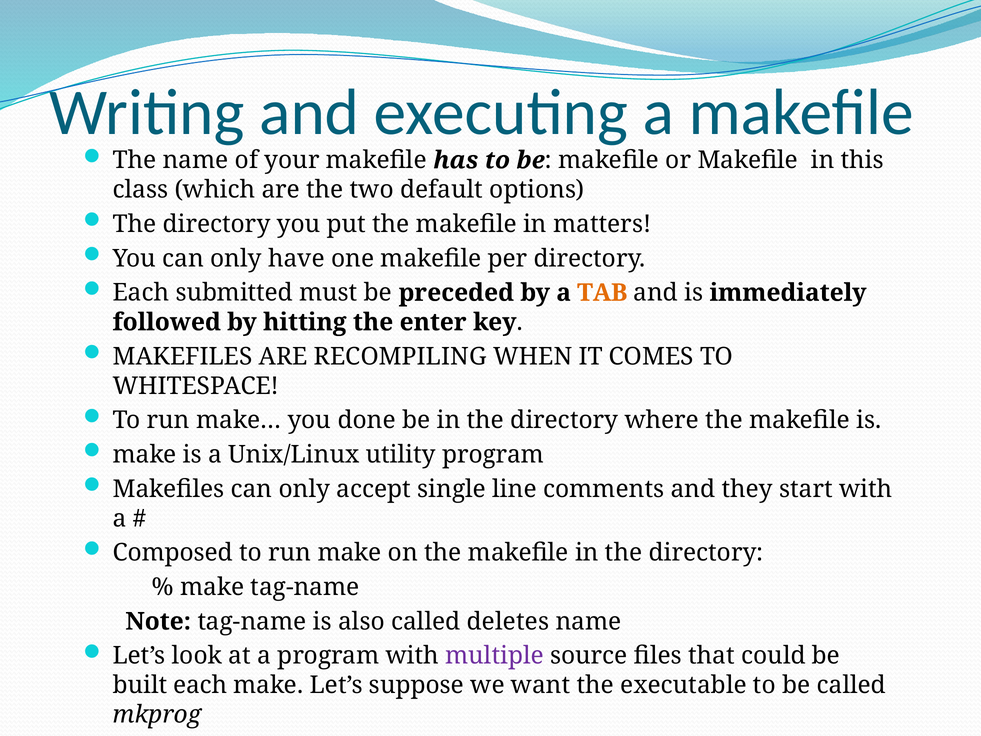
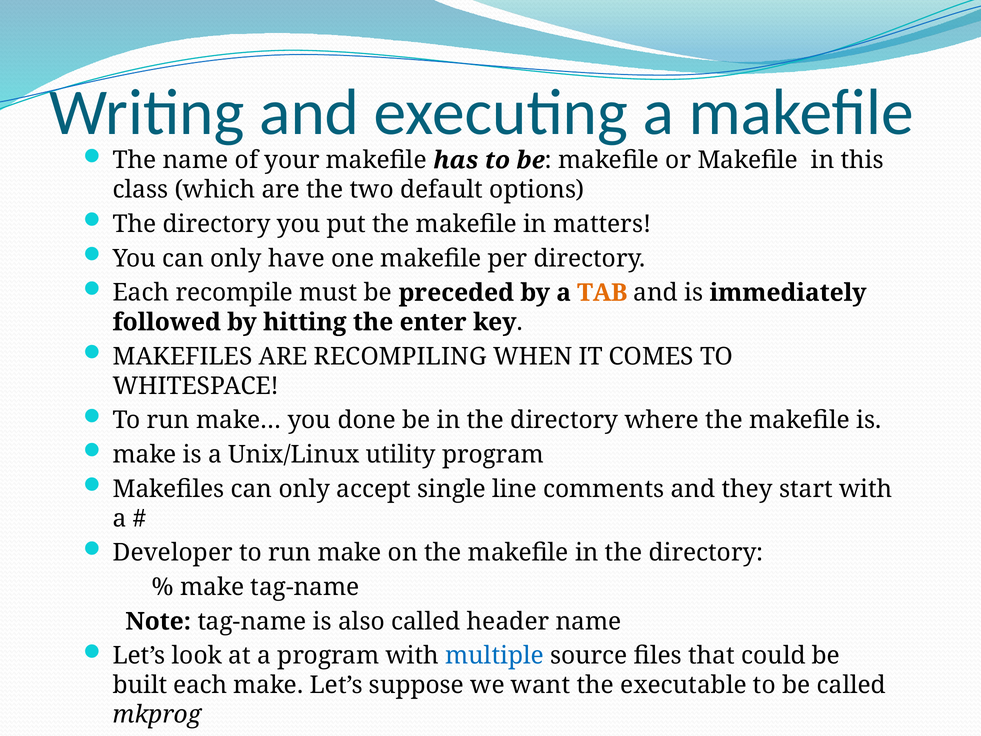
submitted: submitted -> recompile
Composed: Composed -> Developer
deletes: deletes -> header
multiple colour: purple -> blue
